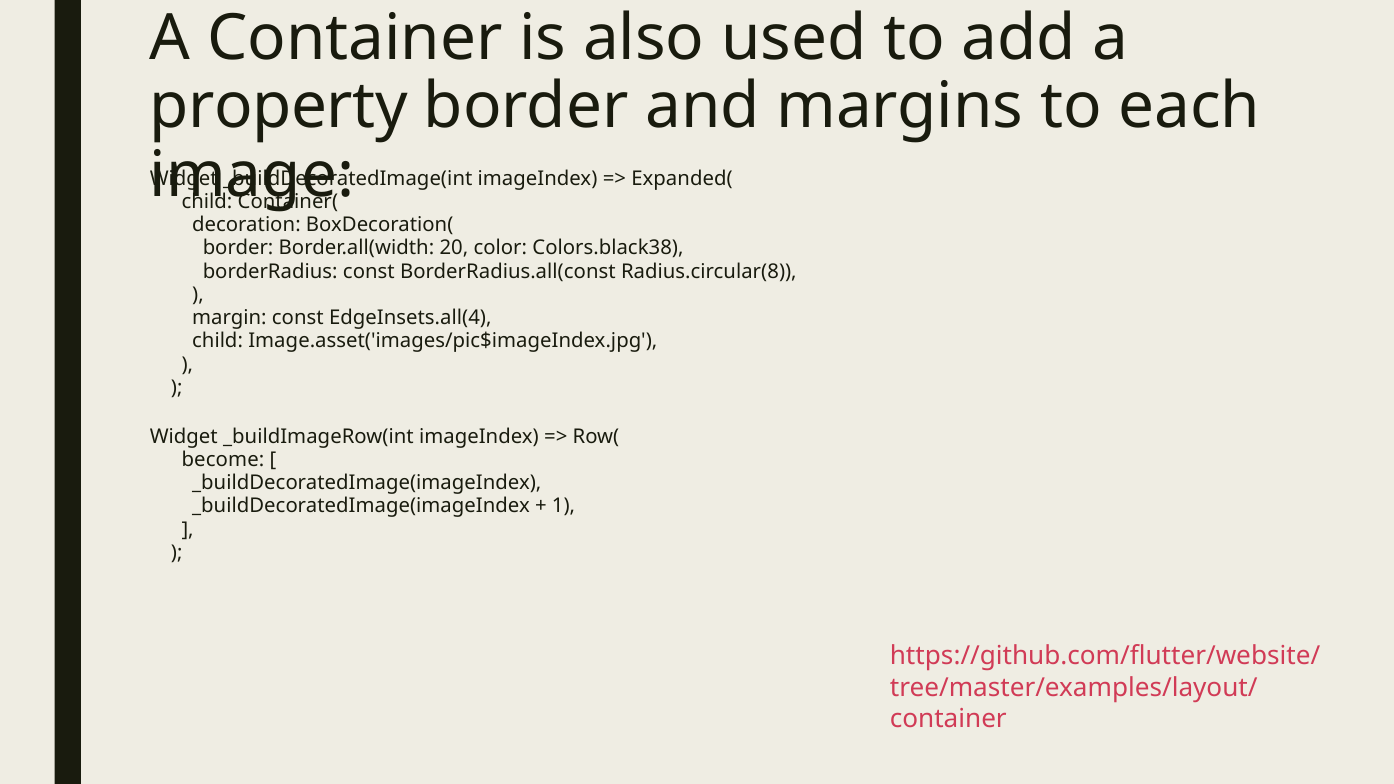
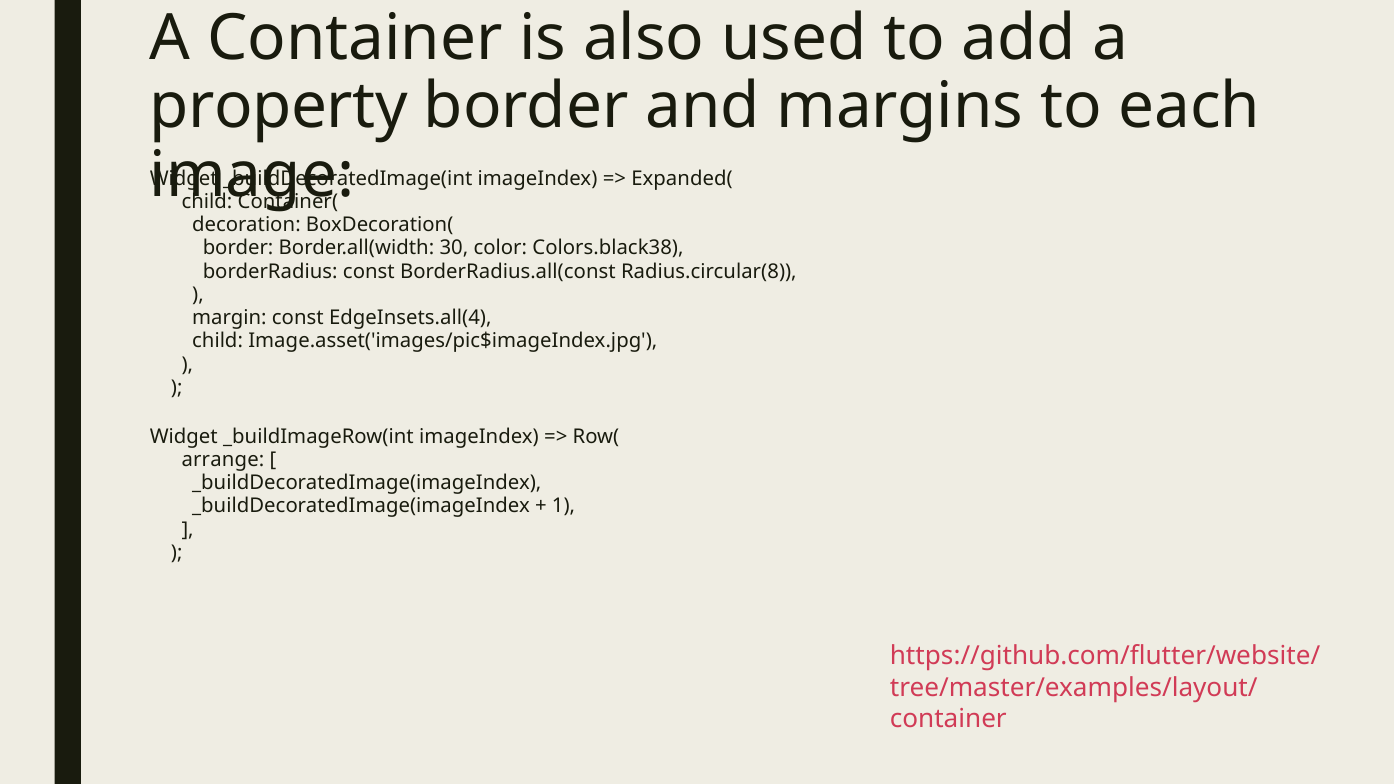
20: 20 -> 30
become: become -> arrange
